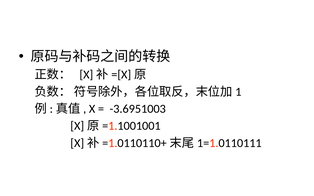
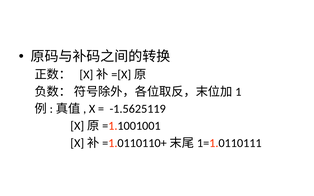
-3.6951003: -3.6951003 -> -1.5625119
